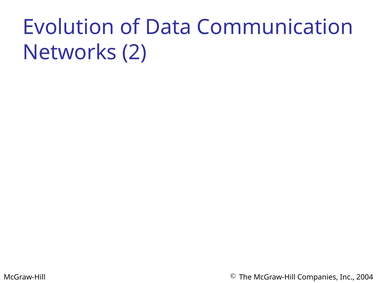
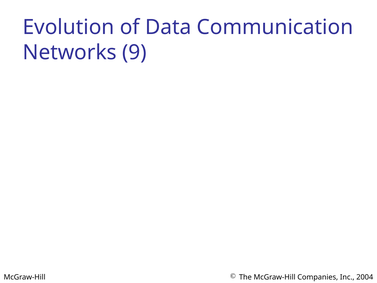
2: 2 -> 9
